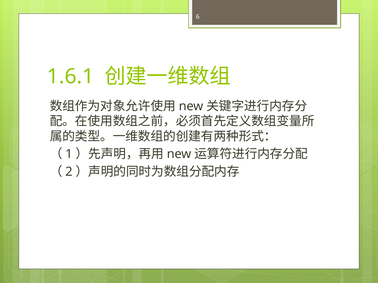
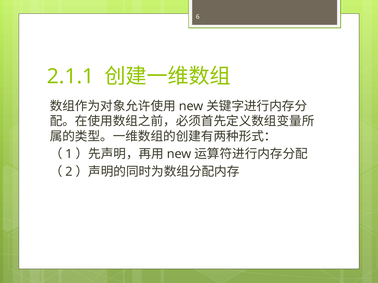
1.6.1: 1.6.1 -> 2.1.1
